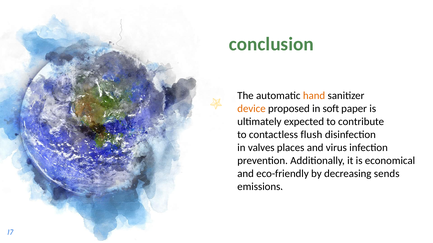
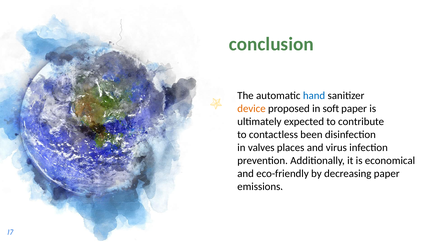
hand colour: orange -> blue
flush: flush -> been
decreasing sends: sends -> paper
